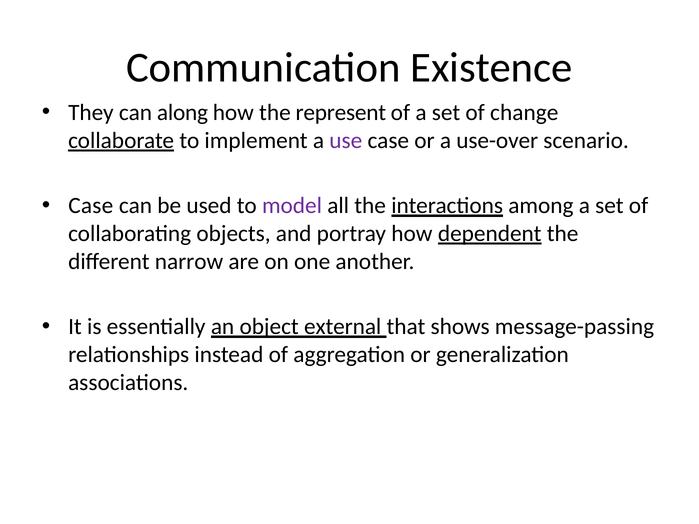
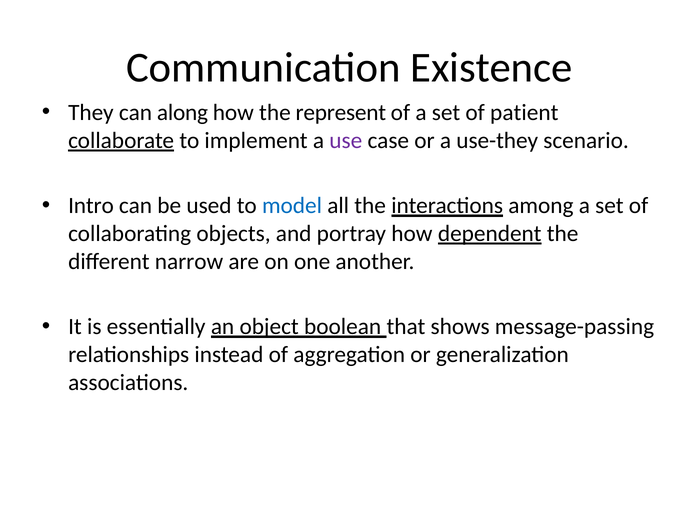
change: change -> patient
use-over: use-over -> use-they
Case at (91, 206): Case -> Intro
model colour: purple -> blue
external: external -> boolean
